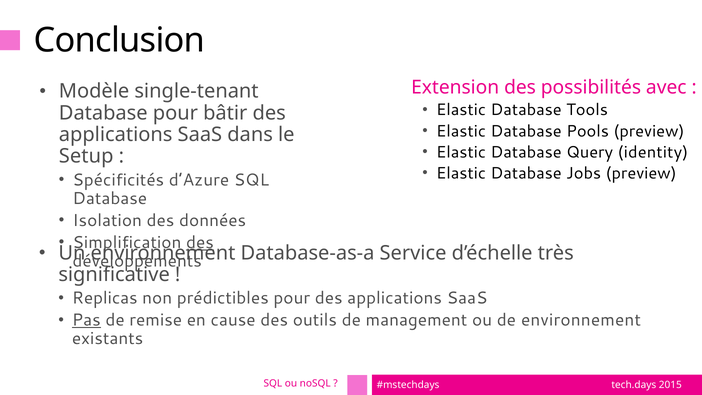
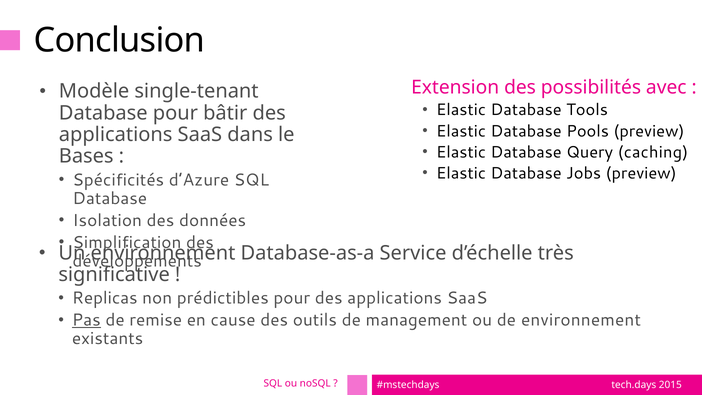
identity: identity -> caching
Setup: Setup -> Bases
des at (200, 242) underline: present -> none
